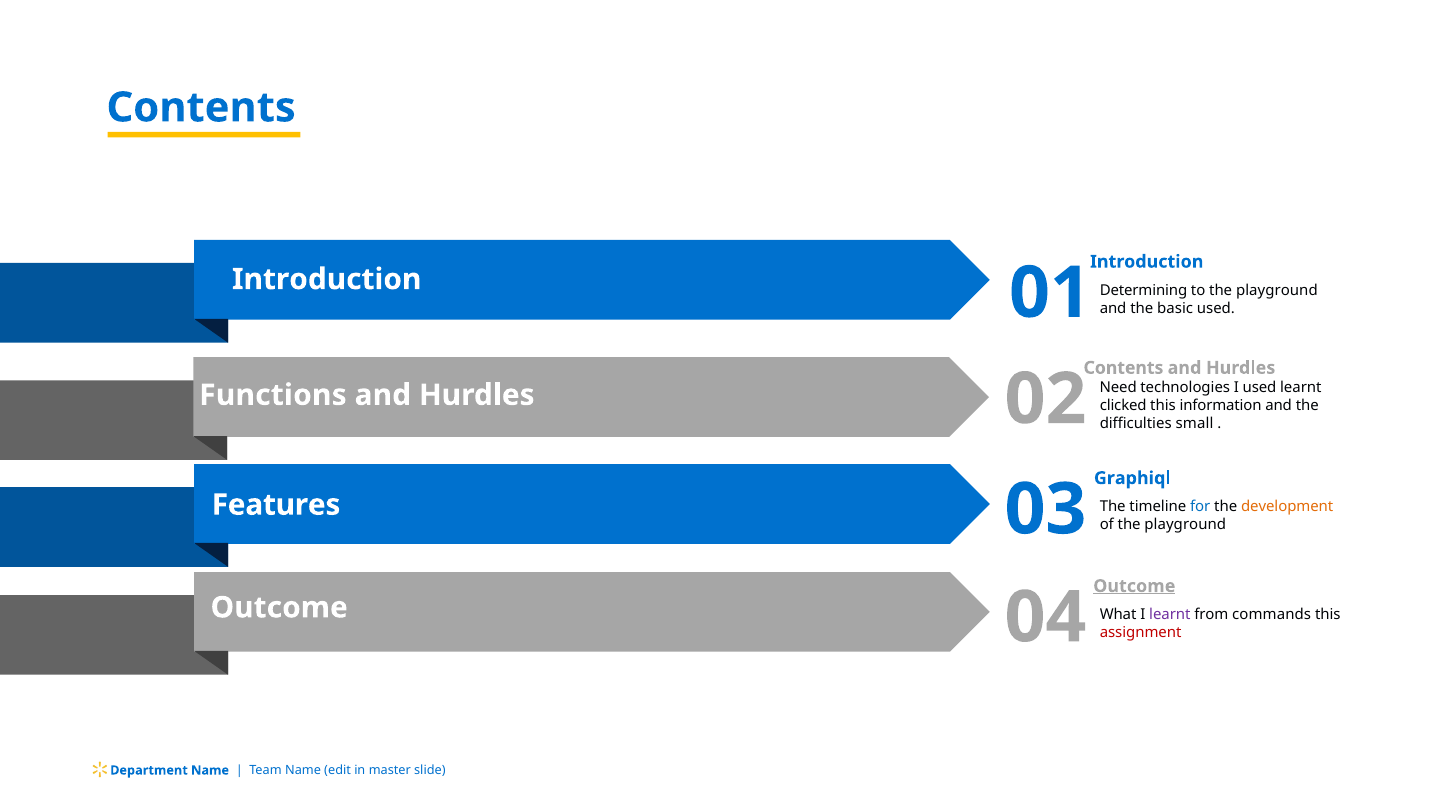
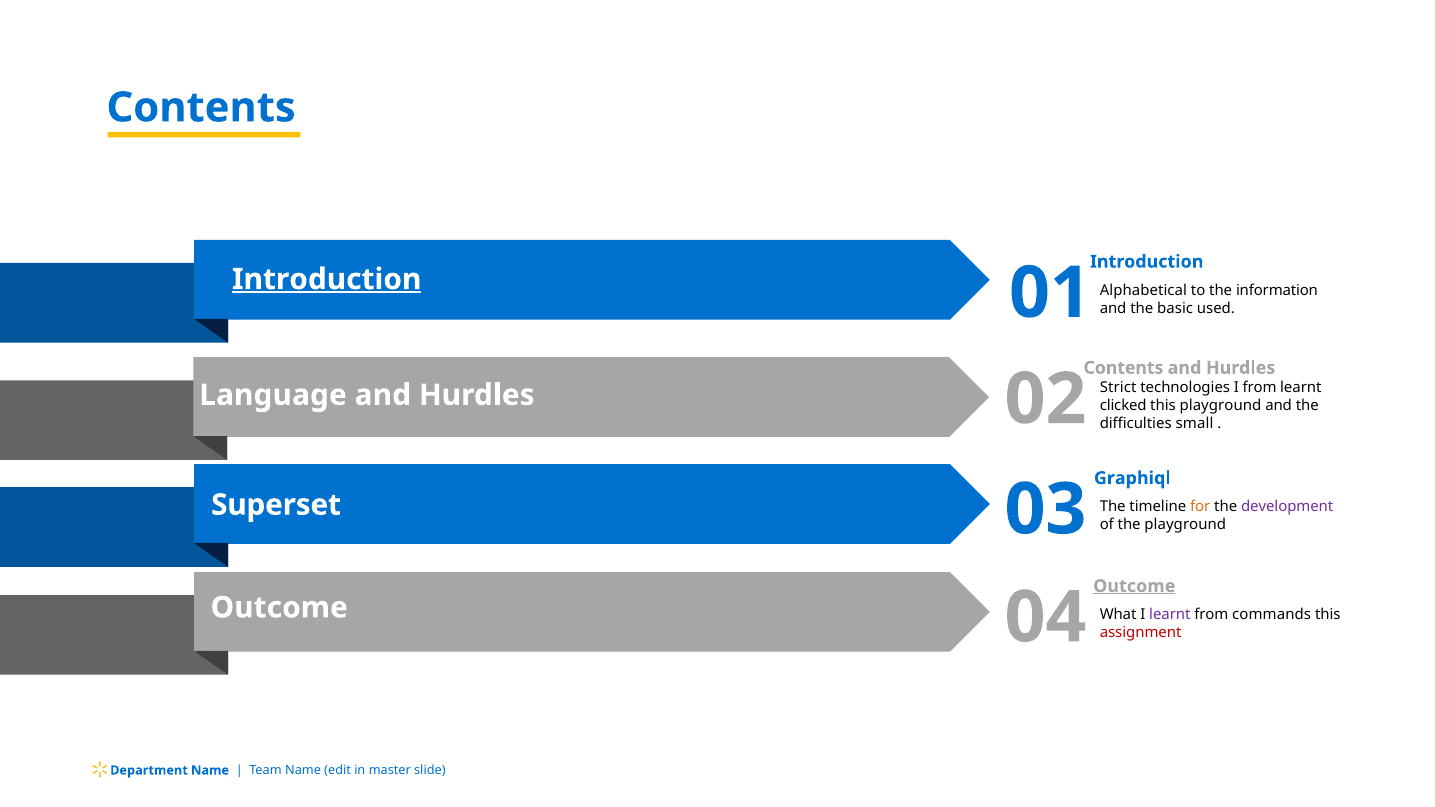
Introduction at (327, 279) underline: none -> present
Determining: Determining -> Alphabetical
to the playground: playground -> information
Need: Need -> Strict
I used: used -> from
Functions: Functions -> Language
this information: information -> playground
Features: Features -> Superset
for colour: blue -> orange
development colour: orange -> purple
